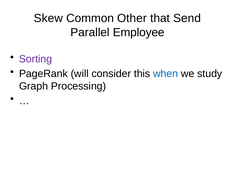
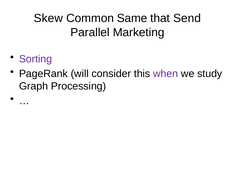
Other: Other -> Same
Employee: Employee -> Marketing
when colour: blue -> purple
